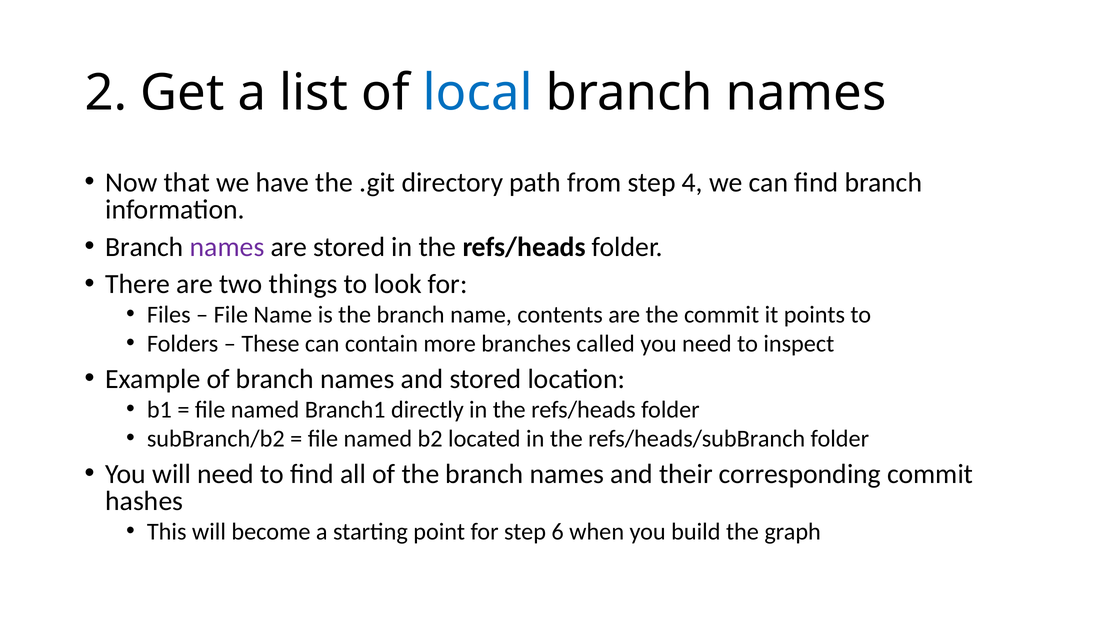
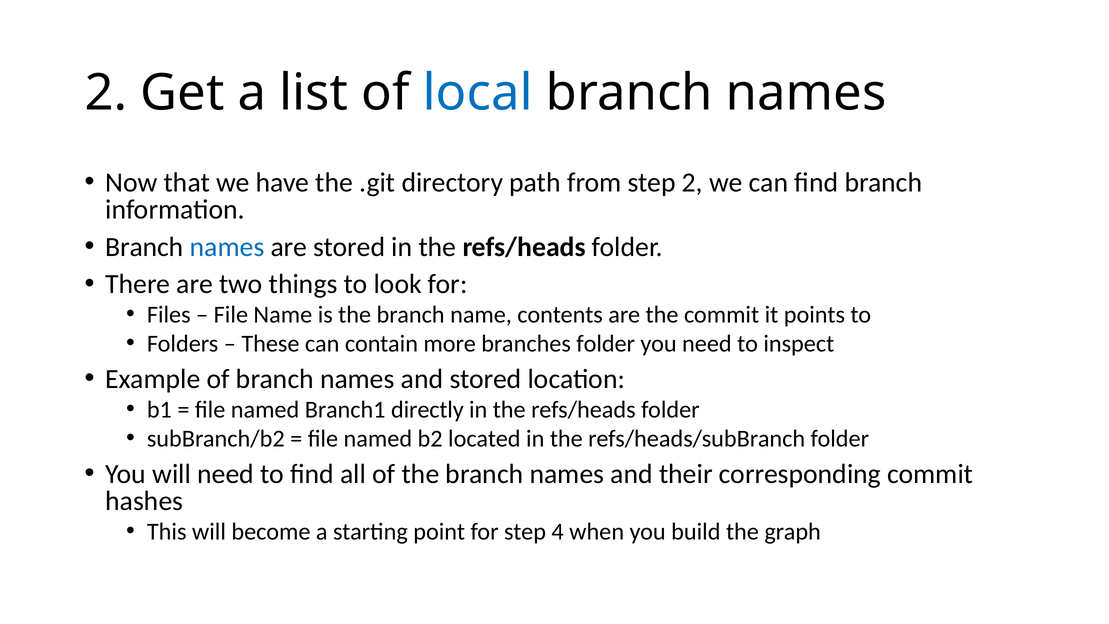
step 4: 4 -> 2
names at (227, 247) colour: purple -> blue
branches called: called -> folder
6: 6 -> 4
